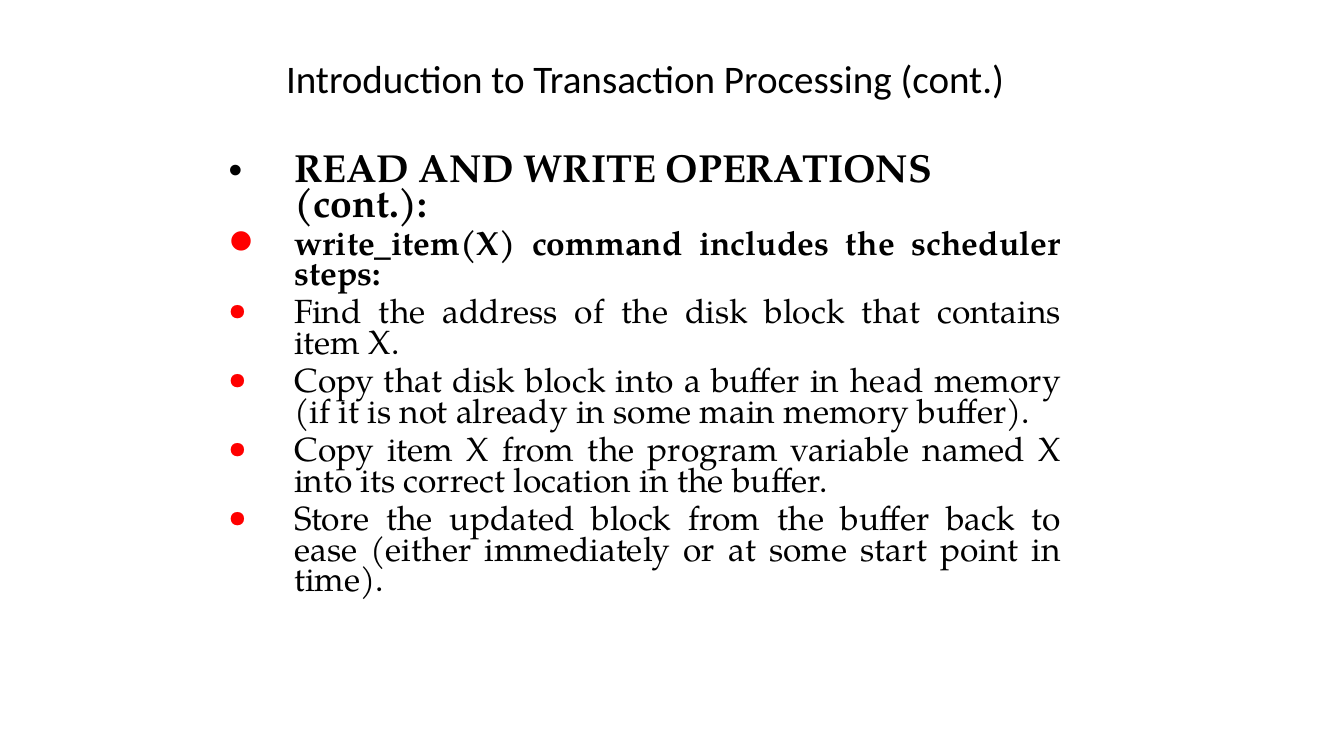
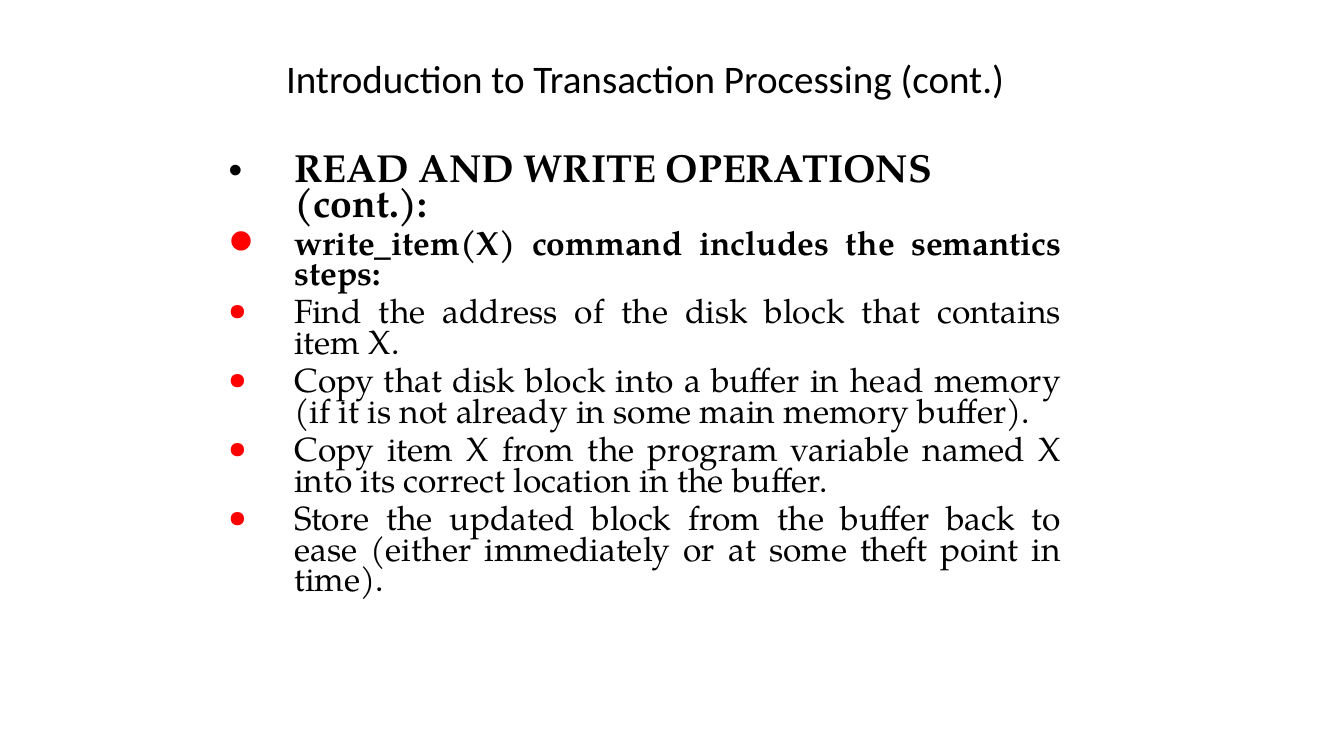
scheduler: scheduler -> semantics
start: start -> theft
